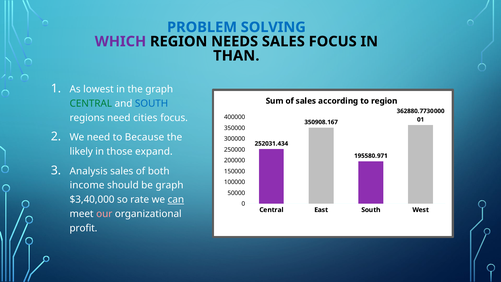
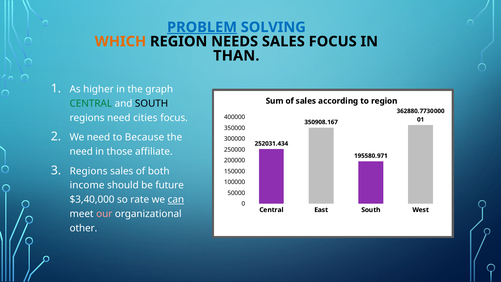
PROBLEM underline: none -> present
WHICH colour: purple -> orange
lowest: lowest -> higher
SOUTH at (152, 104) colour: blue -> black
likely at (81, 152): likely -> need
expand: expand -> affiliate
Analysis at (89, 171): Analysis -> Regions
be graph: graph -> future
profit: profit -> other
